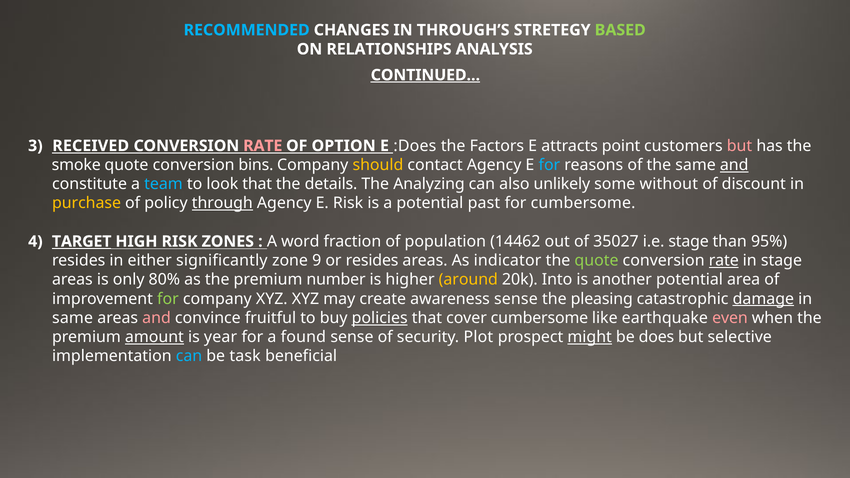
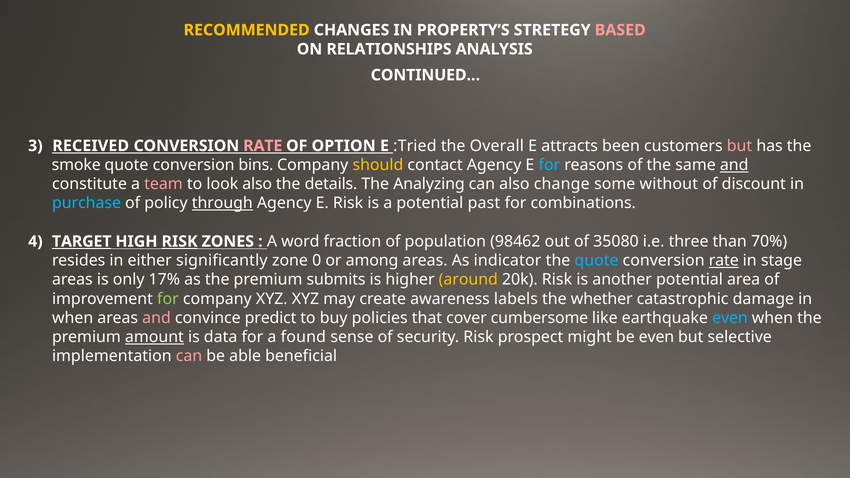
RECOMMENDED colour: light blue -> yellow
THROUGH’S: THROUGH’S -> PROPERTY’S
BASED colour: light green -> pink
CONTINUED… underline: present -> none
:Does: :Does -> :Tried
Factors: Factors -> Overall
point: point -> been
team colour: light blue -> pink
look that: that -> also
unlikely: unlikely -> change
purchase colour: yellow -> light blue
for cumbersome: cumbersome -> combinations
RISK at (180, 242) underline: none -> present
14462: 14462 -> 98462
35027: 35027 -> 35080
i.e stage: stage -> three
95%: 95% -> 70%
9: 9 -> 0
or resides: resides -> among
quote at (597, 261) colour: light green -> light blue
80%: 80% -> 17%
number: number -> submits
20k Into: Into -> Risk
awareness sense: sense -> labels
pleasing: pleasing -> whether
damage underline: present -> none
same at (73, 318): same -> when
fruitful: fruitful -> predict
policies underline: present -> none
even at (730, 318) colour: pink -> light blue
year: year -> data
security Plot: Plot -> Risk
might underline: present -> none
be does: does -> even
can at (189, 356) colour: light blue -> pink
task: task -> able
